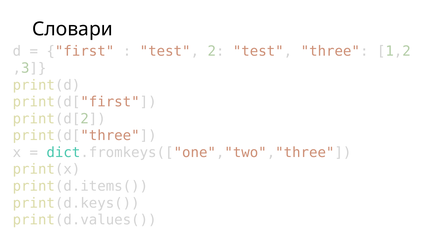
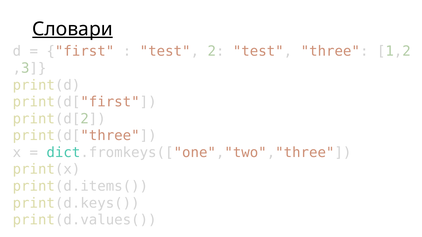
Словари underline: none -> present
